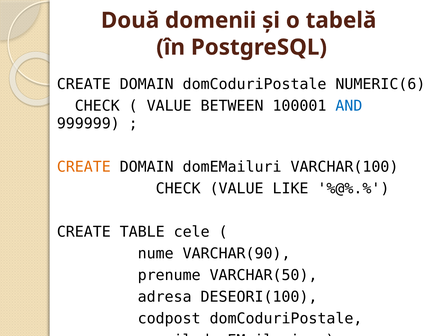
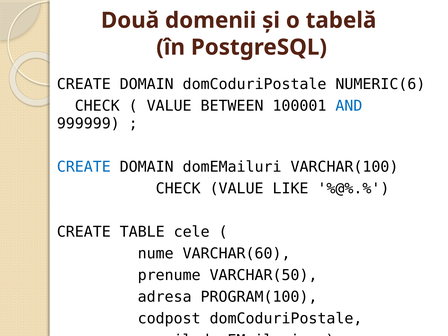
CREATE at (84, 167) colour: orange -> blue
VARCHAR(90: VARCHAR(90 -> VARCHAR(60
DESEORI(100: DESEORI(100 -> PROGRAM(100
